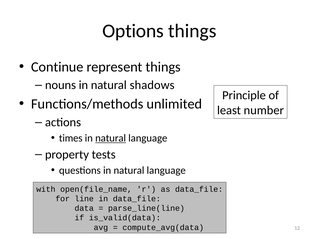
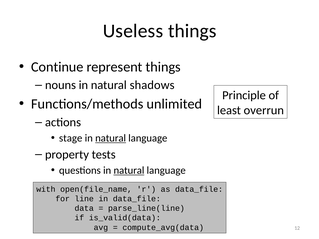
Options: Options -> Useless
number: number -> overrun
times: times -> stage
natural at (129, 171) underline: none -> present
